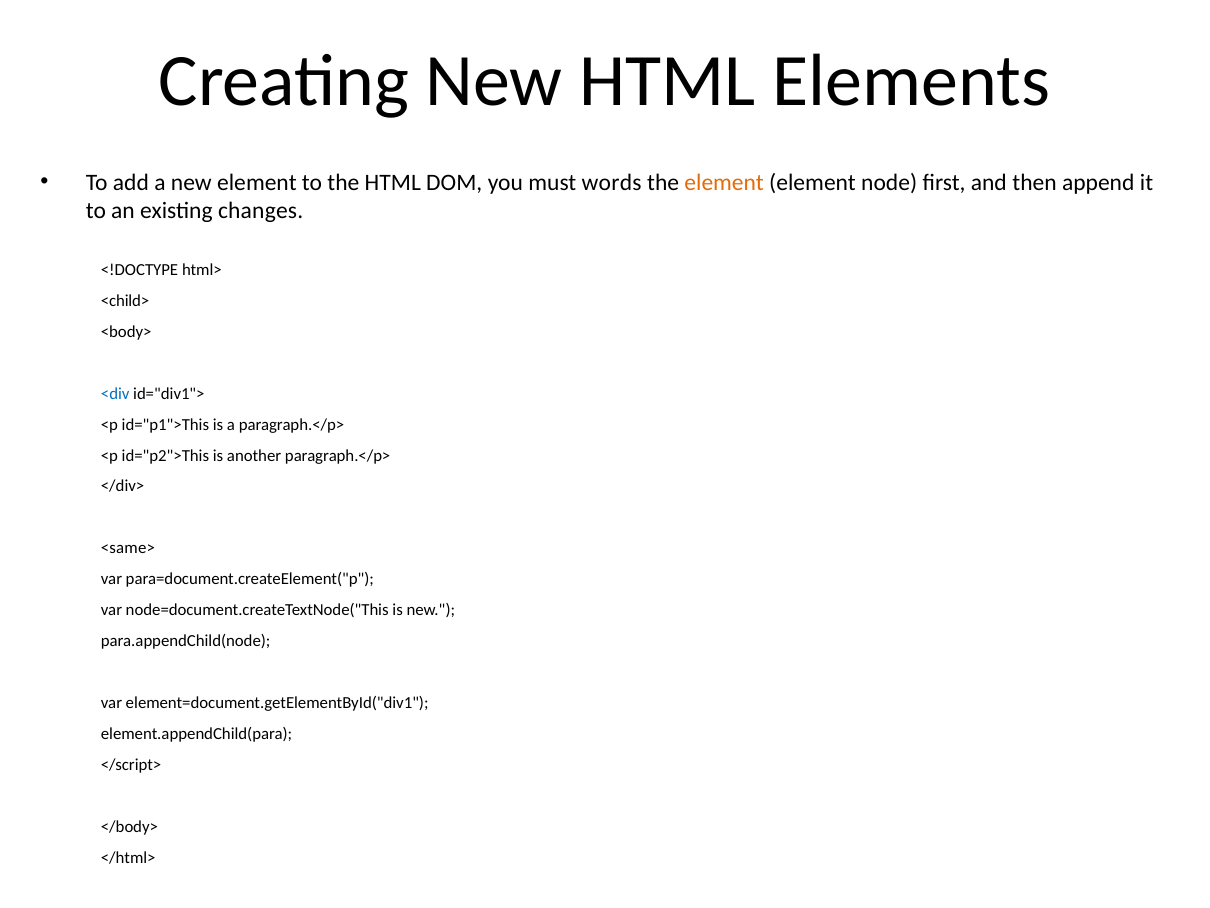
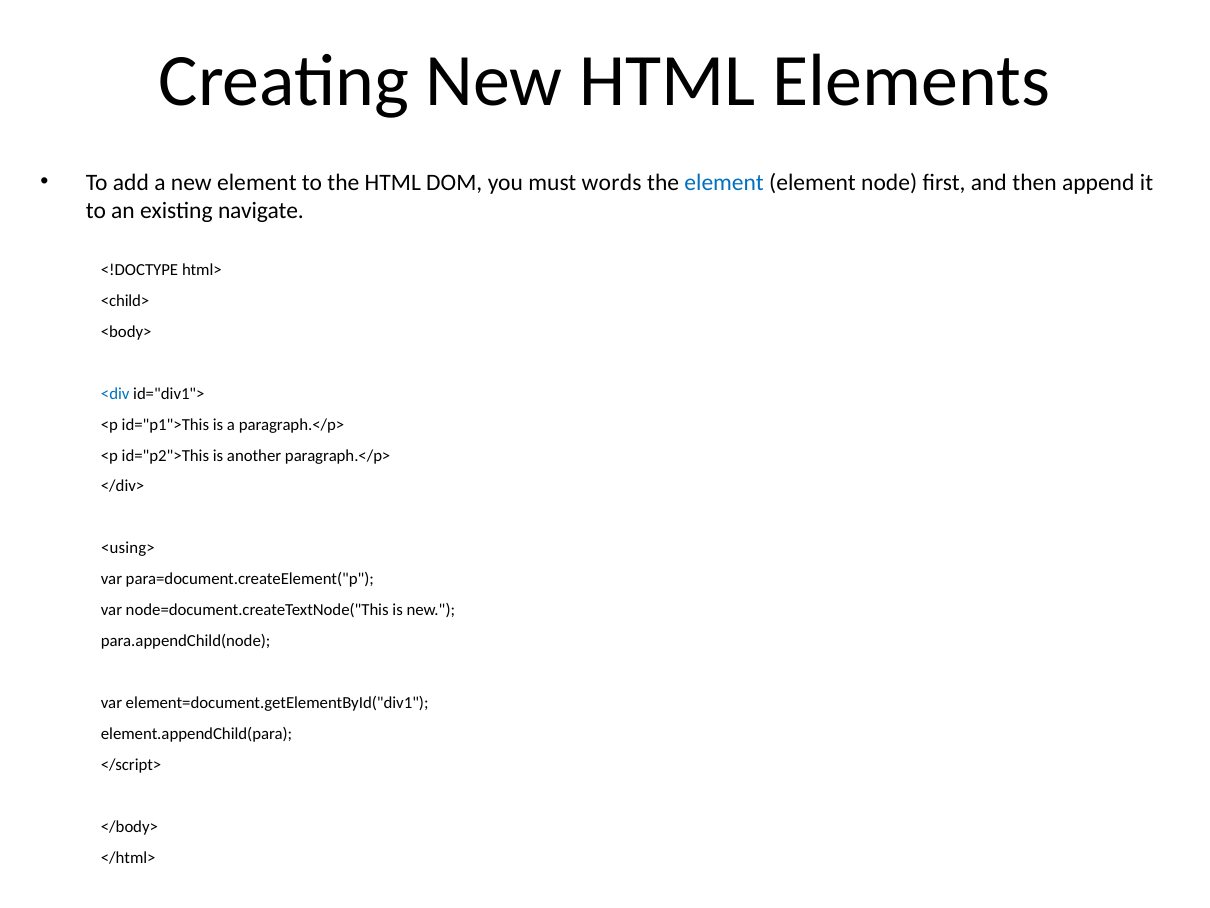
element at (724, 182) colour: orange -> blue
changes: changes -> navigate
<same>: <same> -> <using>
